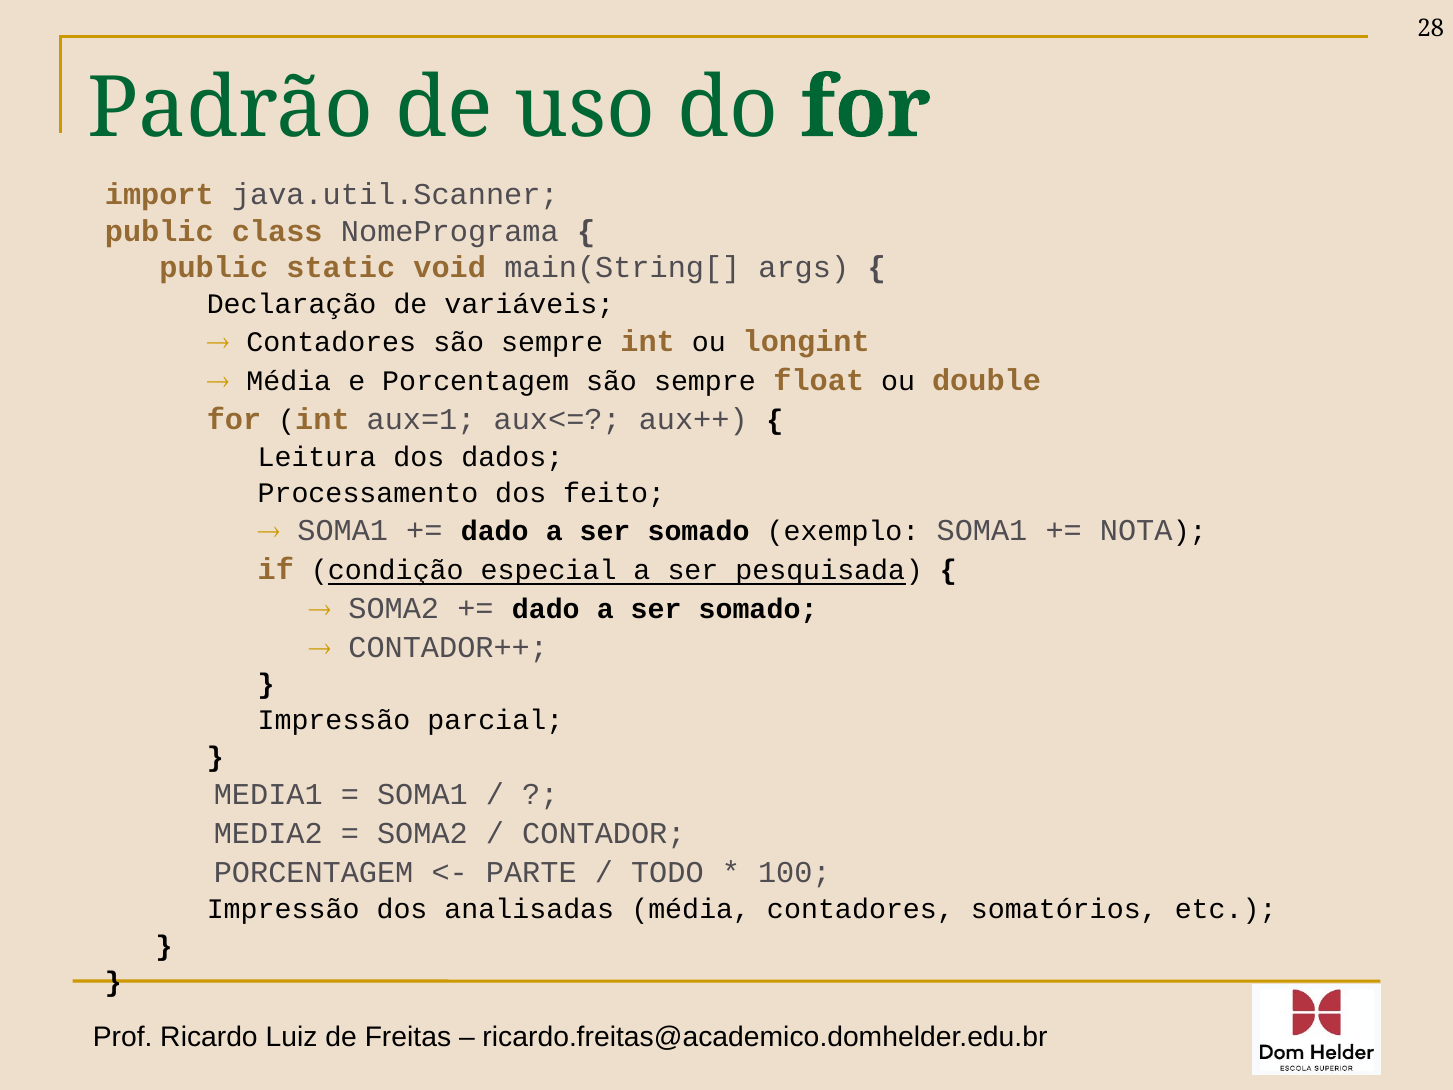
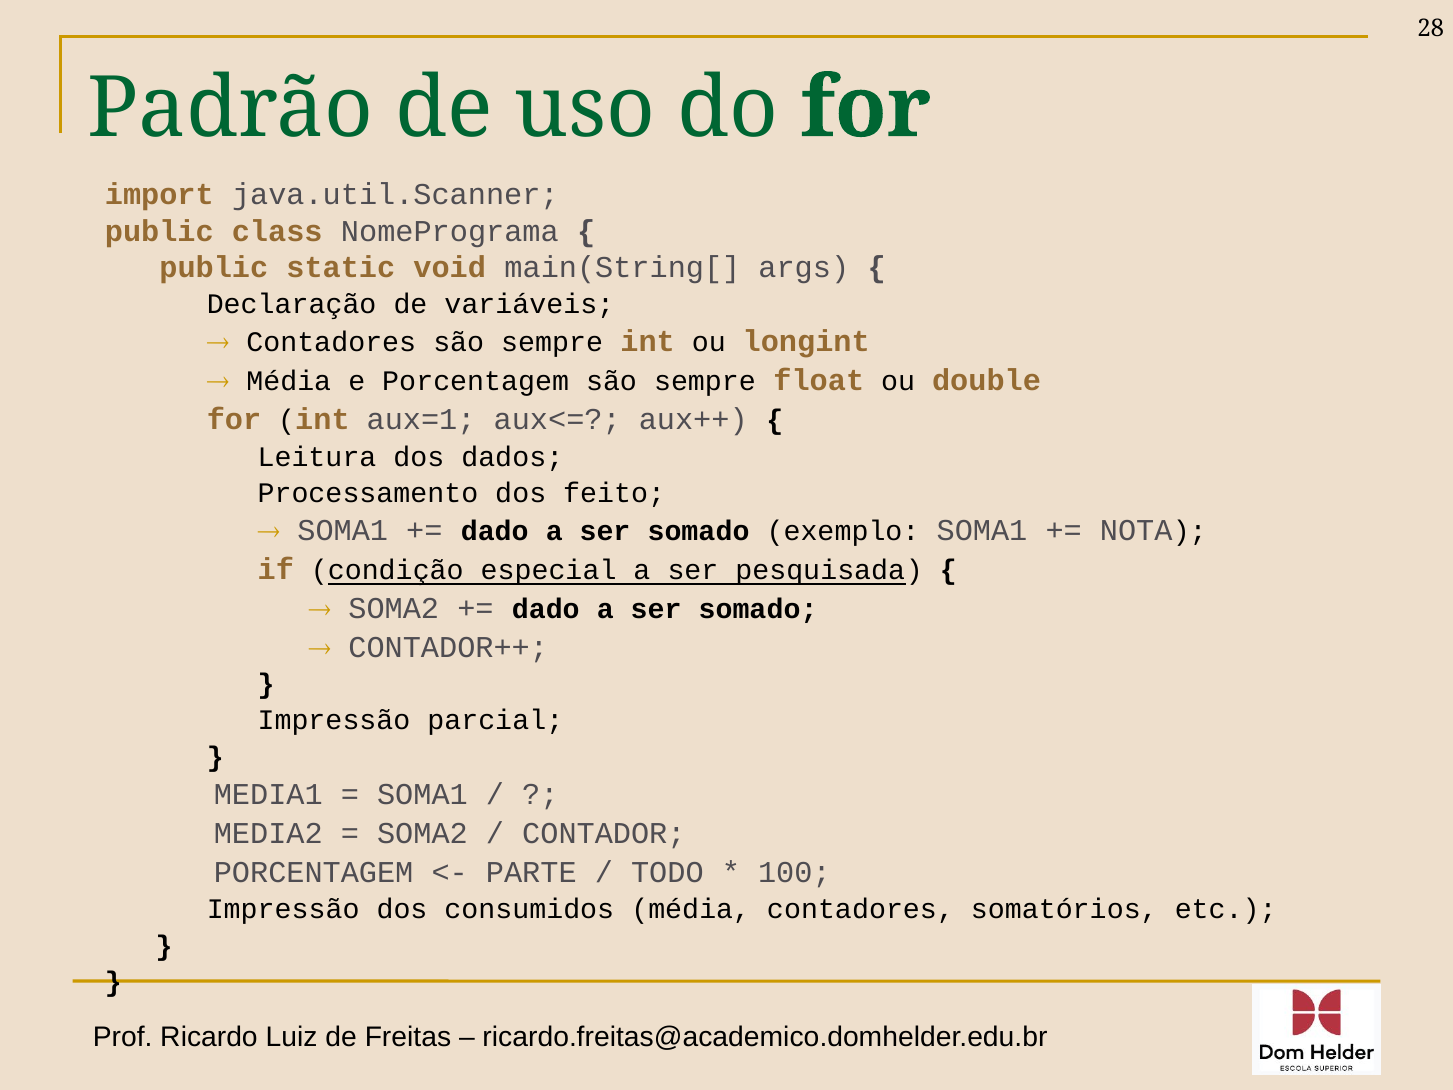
analisadas: analisadas -> consumidos
